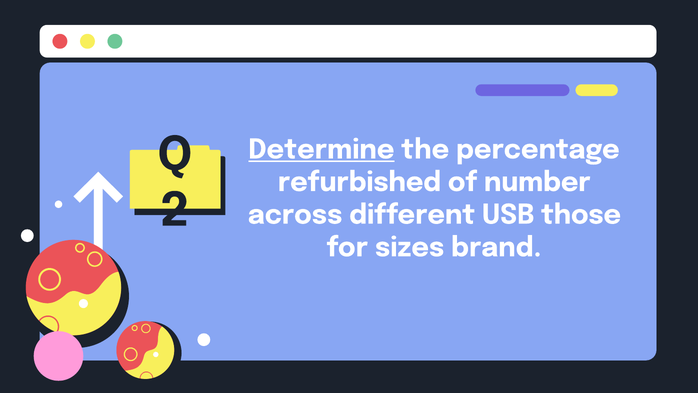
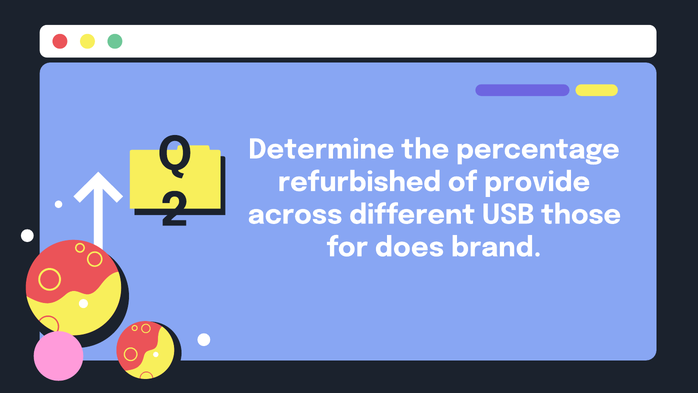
Determine underline: present -> none
number: number -> provide
sizes: sizes -> does
